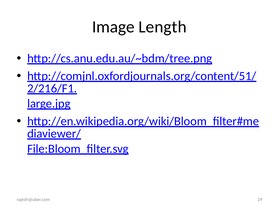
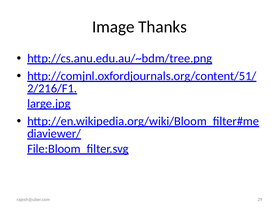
Length: Length -> Thanks
